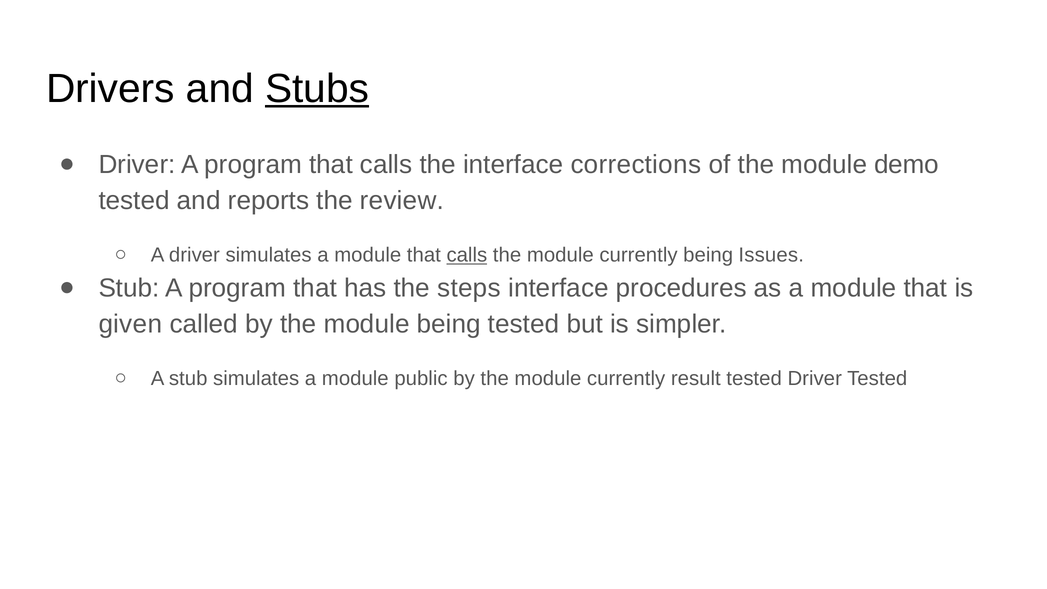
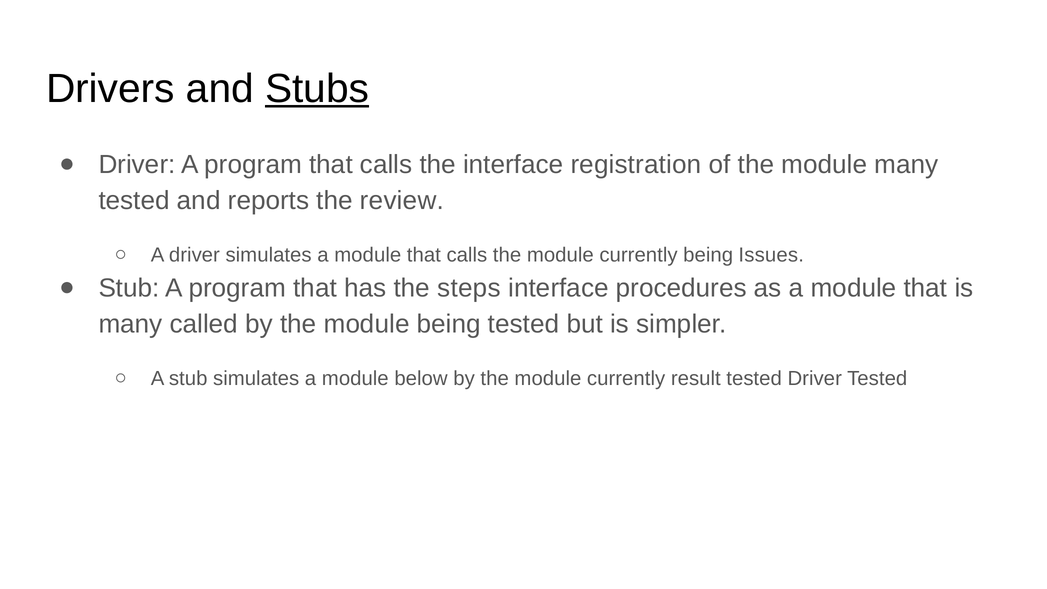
corrections: corrections -> registration
module demo: demo -> many
calls at (467, 255) underline: present -> none
given at (130, 324): given -> many
public: public -> below
